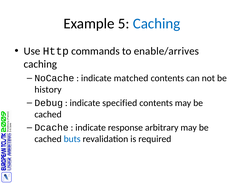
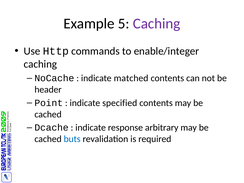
Caching at (157, 24) colour: blue -> purple
enable/arrives: enable/arrives -> enable/integer
history: history -> header
Debug: Debug -> Point
